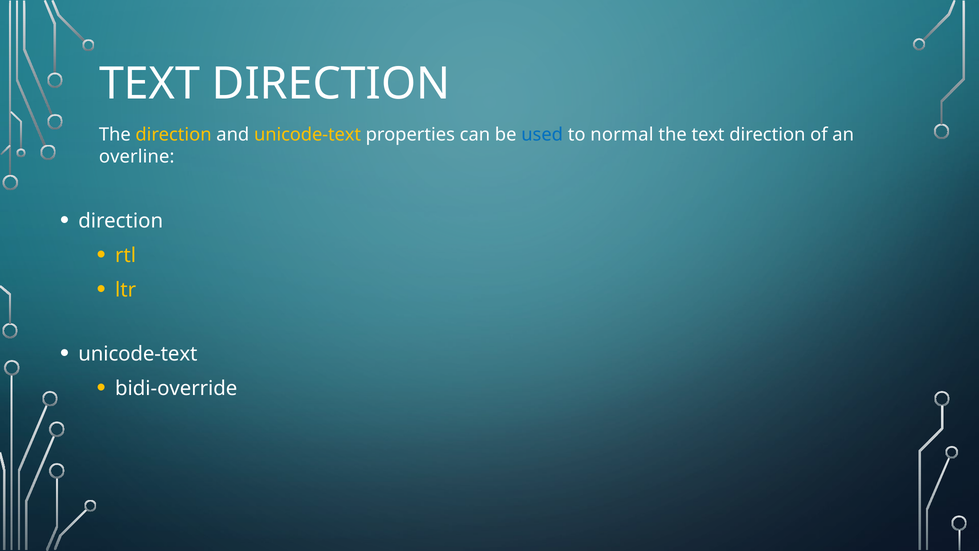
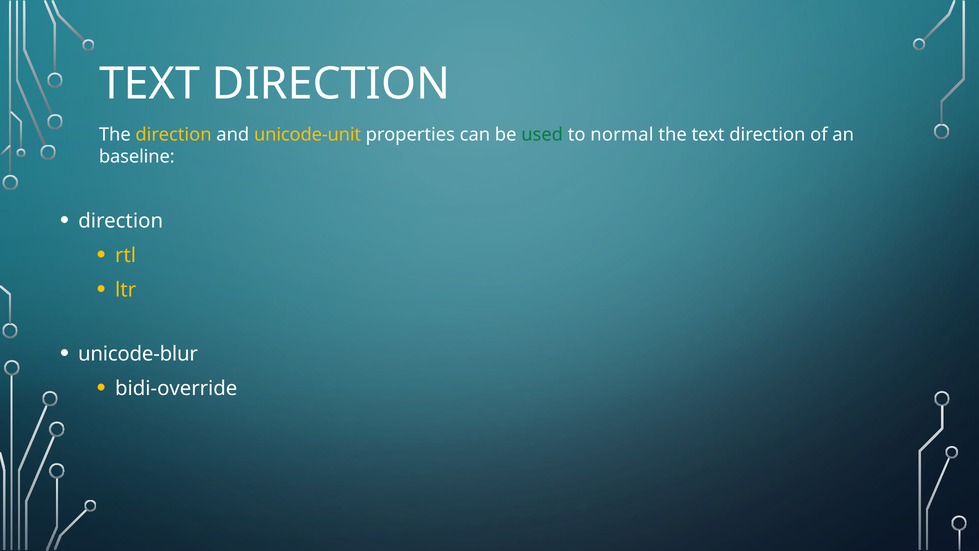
and unicode-text: unicode-text -> unicode-unit
used colour: blue -> green
overline: overline -> baseline
unicode-text at (138, 354): unicode-text -> unicode-blur
